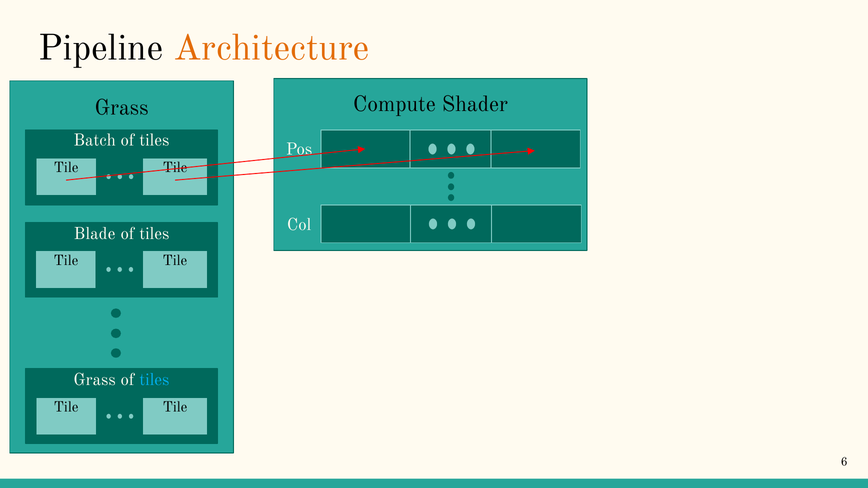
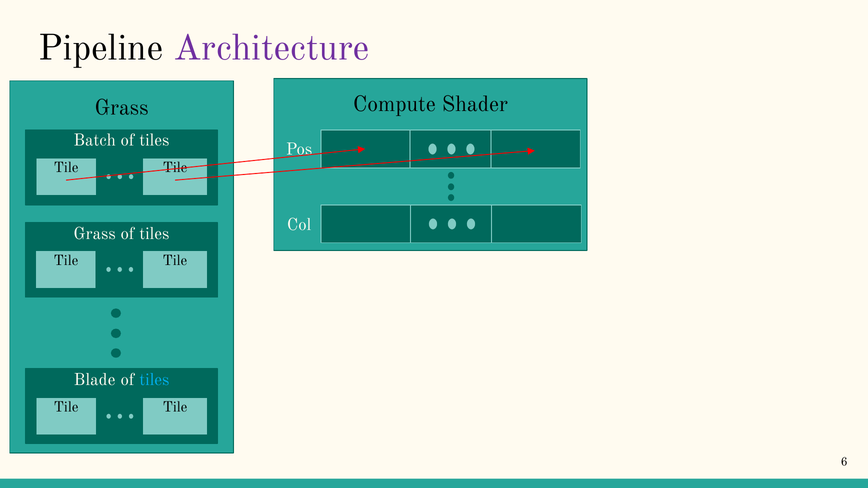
Architecture colour: orange -> purple
Blade at (95, 234): Blade -> Grass
Grass at (95, 380): Grass -> Blade
